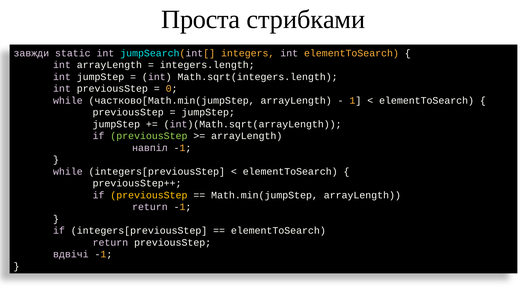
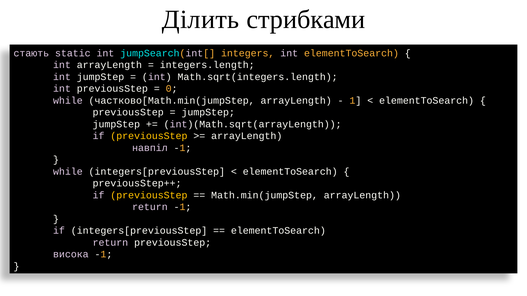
Проста: Проста -> Ділить
завжди: завжди -> стають
previousStep at (149, 136) colour: light green -> yellow
вдвічі: вдвічі -> висока
